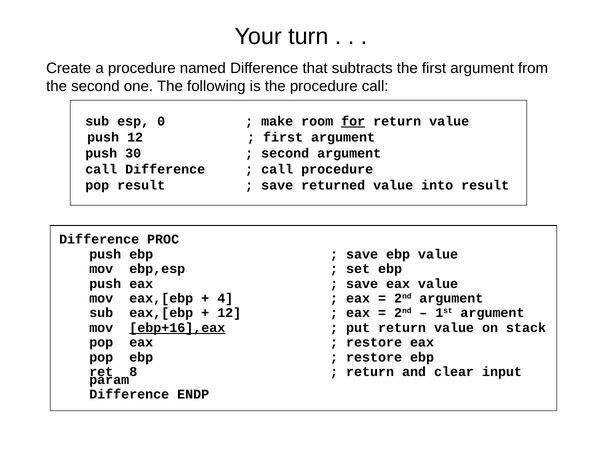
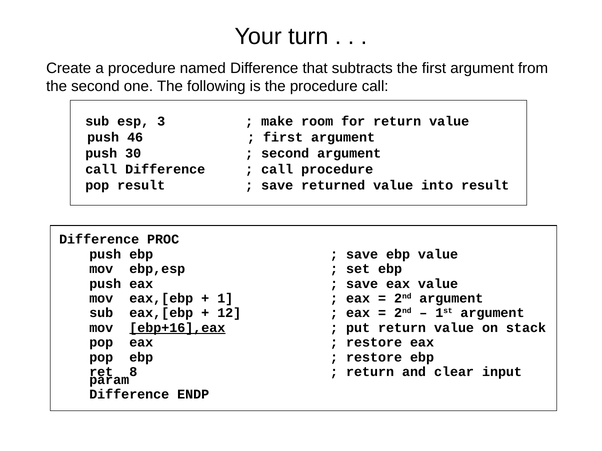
0: 0 -> 3
for underline: present -> none
push 12: 12 -> 46
4: 4 -> 1
